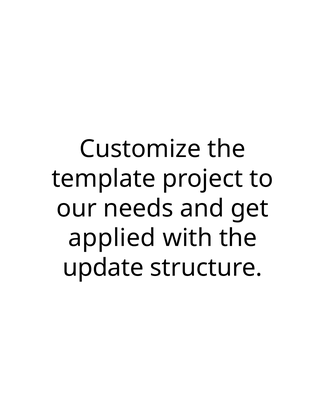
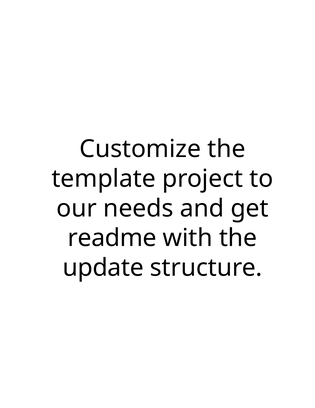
applied: applied -> readme
